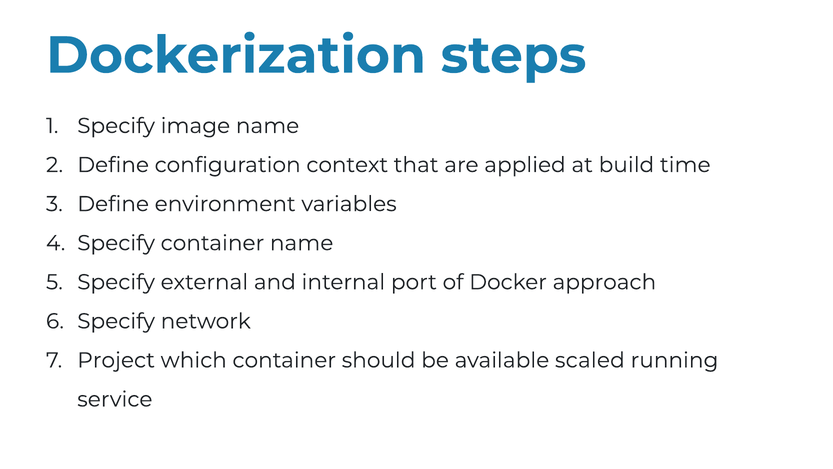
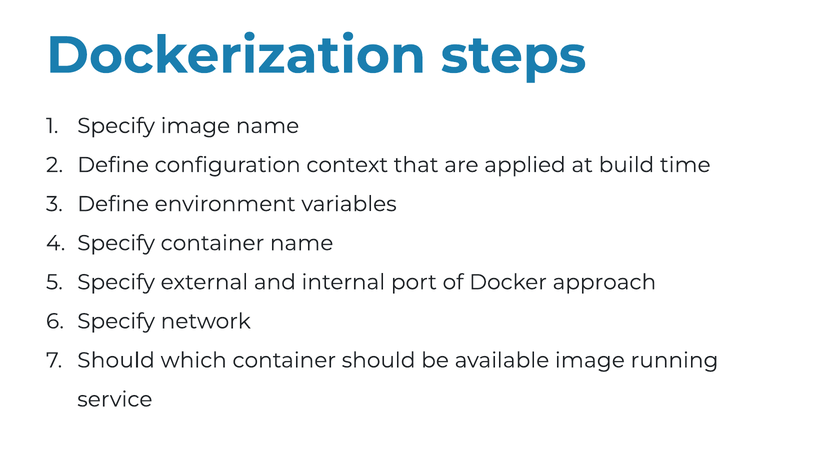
Project at (116, 360): Project -> Should
available scaled: scaled -> image
